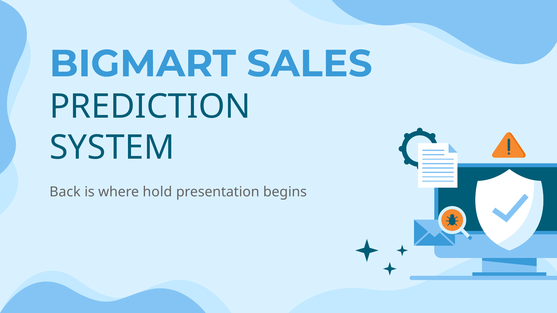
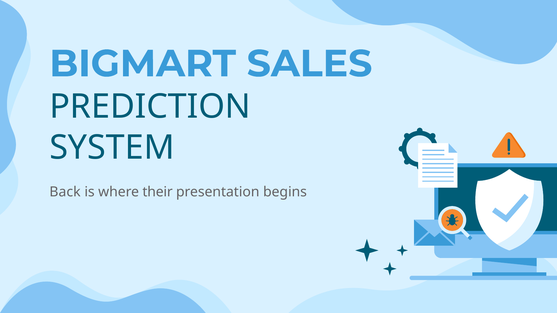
hold: hold -> their
